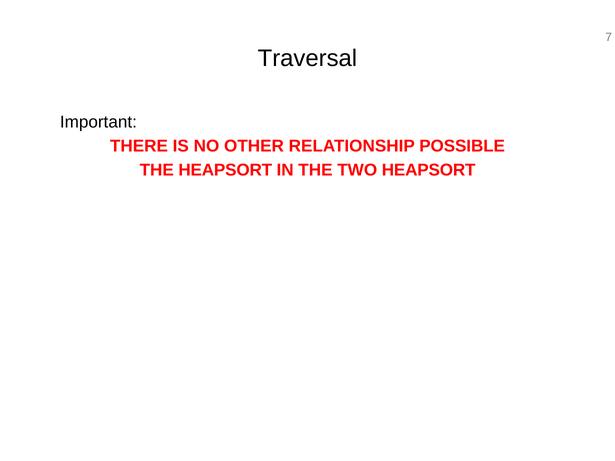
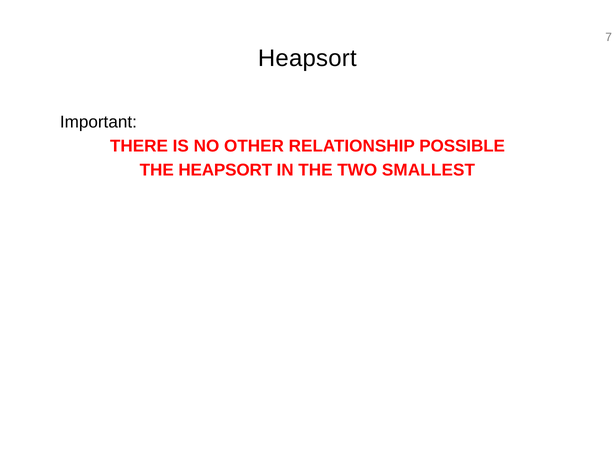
Traversal at (307, 59): Traversal -> Heapsort
TWO HEAPSORT: HEAPSORT -> SMALLEST
